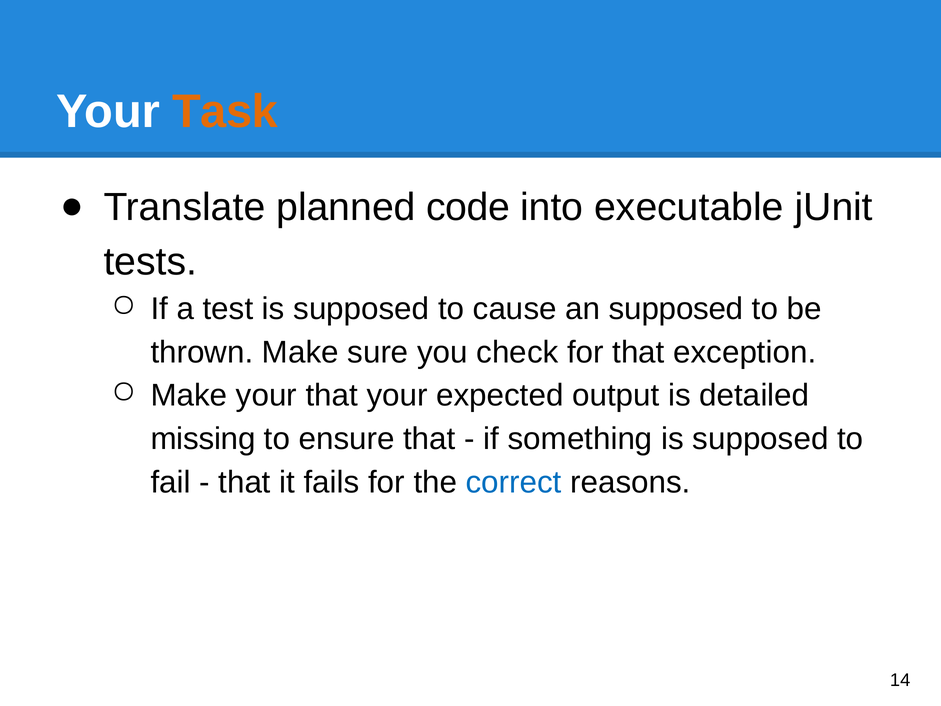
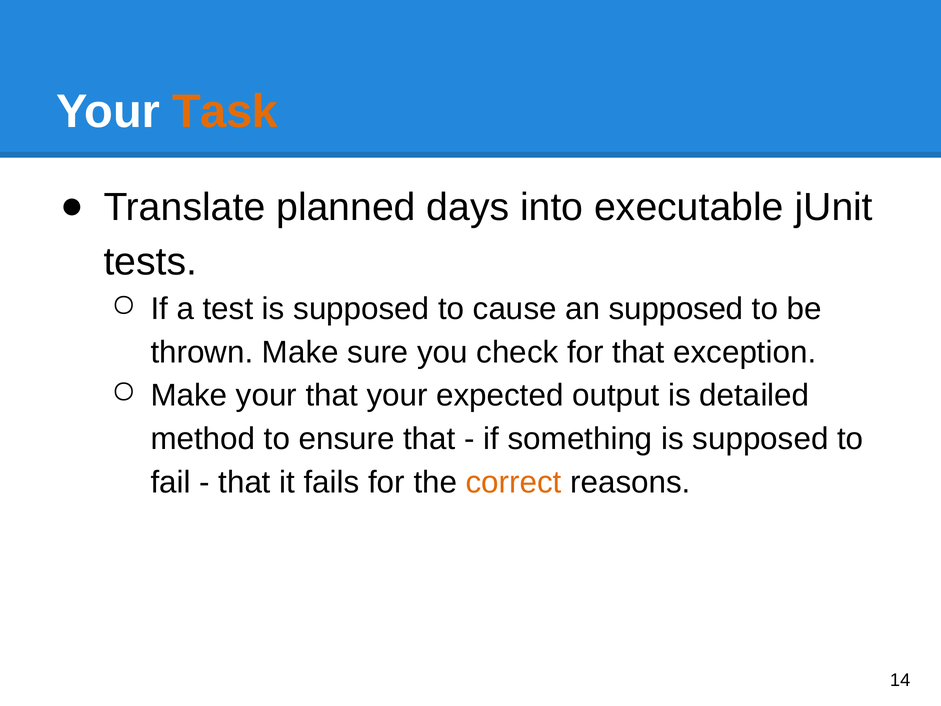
code: code -> days
missing: missing -> method
correct colour: blue -> orange
